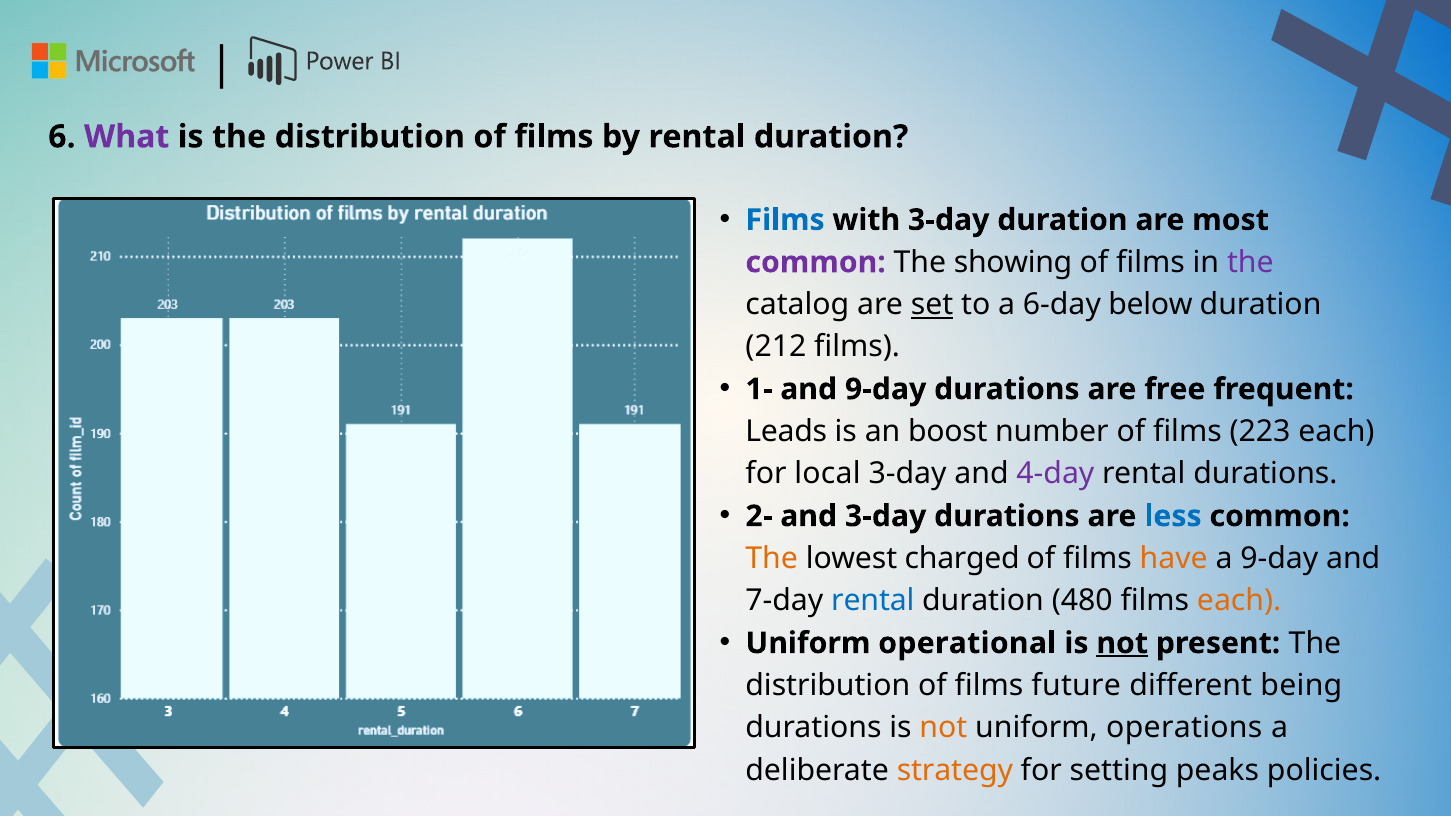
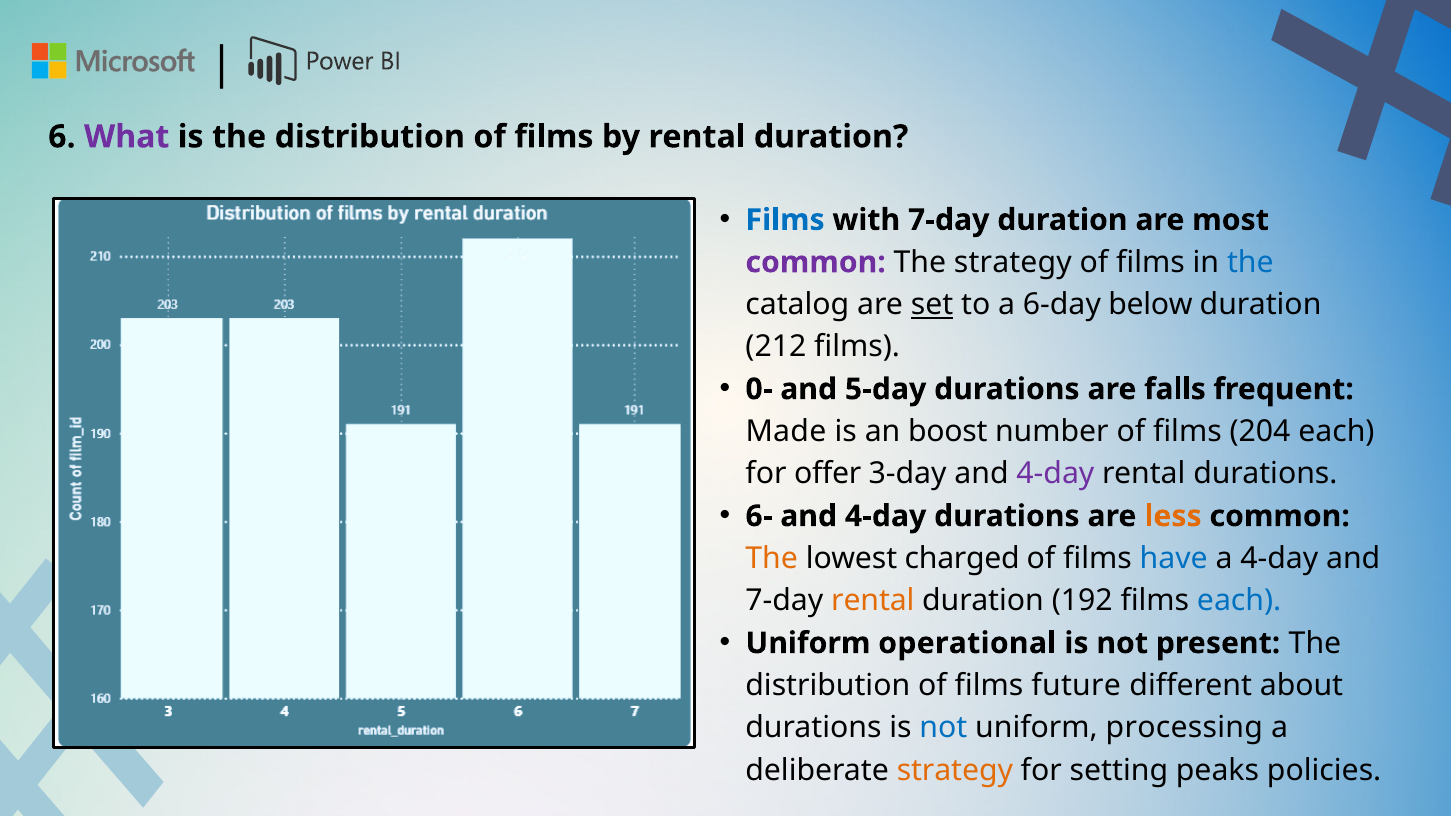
with 3-day: 3-day -> 7-day
The showing: showing -> strategy
the at (1250, 262) colour: purple -> blue
1-: 1- -> 0-
and 9-day: 9-day -> 5-day
free: free -> falls
Leads: Leads -> Made
223: 223 -> 204
local: local -> offer
2-: 2- -> 6-
3-day at (886, 516): 3-day -> 4-day
less colour: blue -> orange
have colour: orange -> blue
a 9-day: 9-day -> 4-day
rental at (873, 601) colour: blue -> orange
480: 480 -> 192
each at (1239, 601) colour: orange -> blue
not at (1122, 643) underline: present -> none
being: being -> about
not at (943, 728) colour: orange -> blue
operations: operations -> processing
